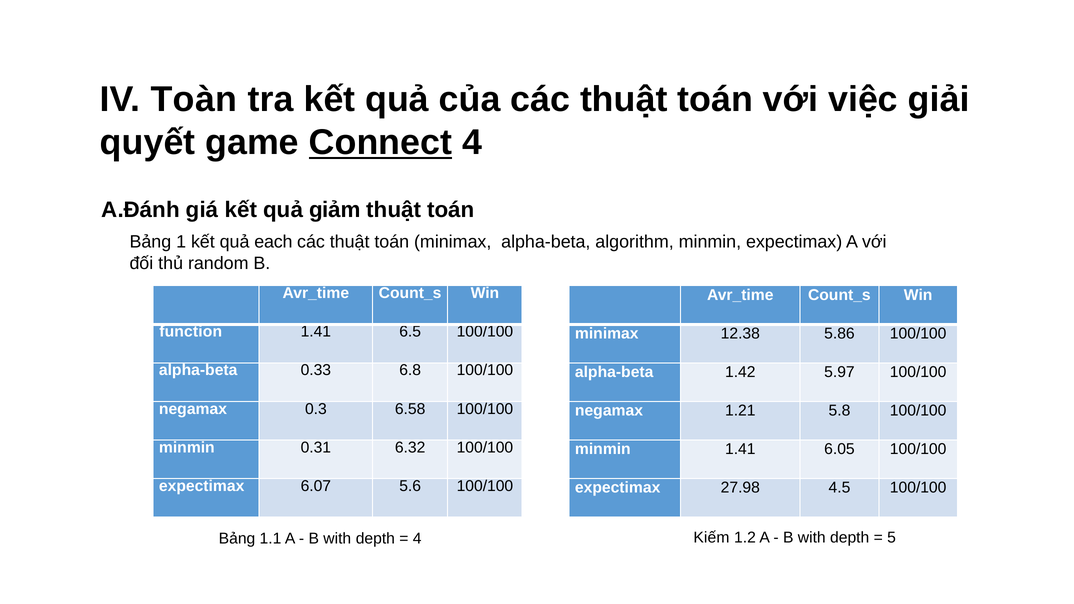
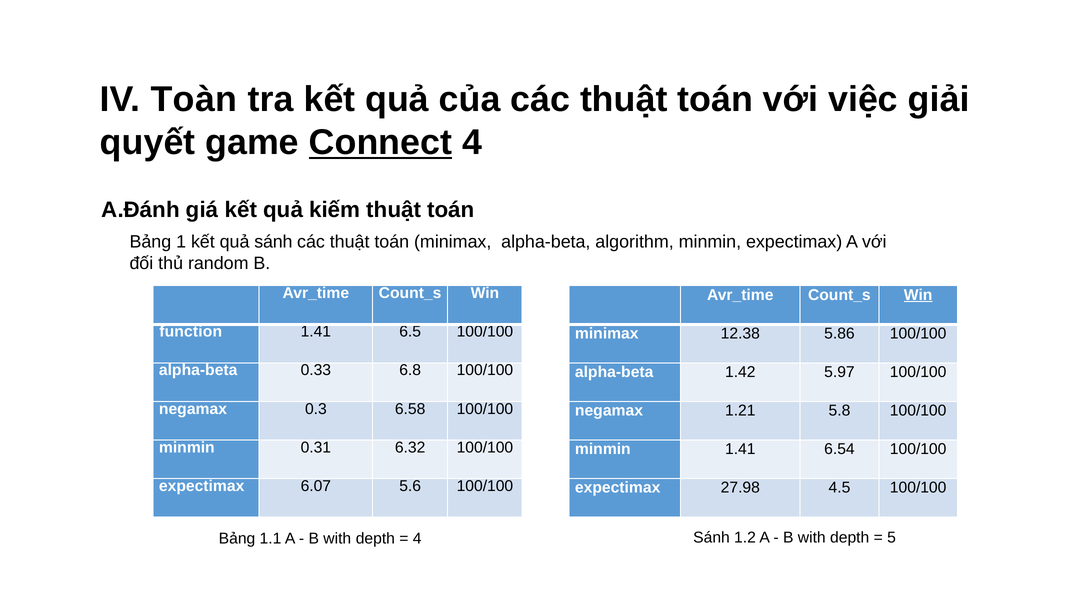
giảm: giảm -> kiếm
quả each: each -> sánh
Win at (918, 295) underline: none -> present
6.05: 6.05 -> 6.54
4 Kiếm: Kiếm -> Sánh
